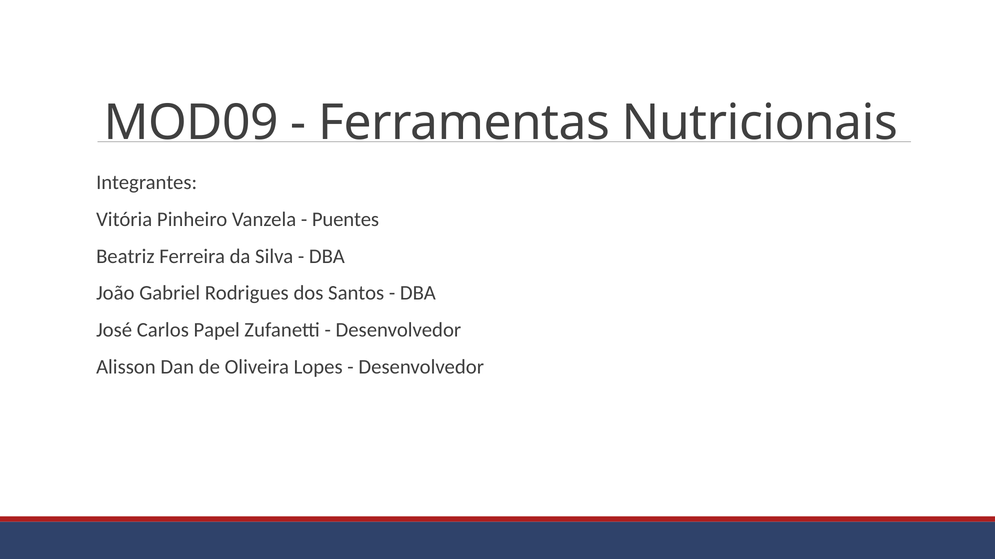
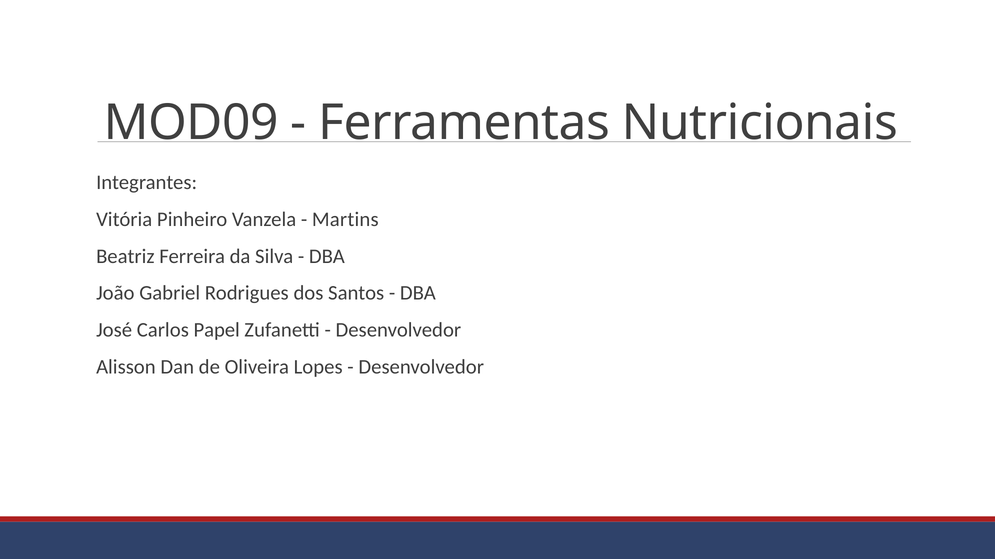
Puentes: Puentes -> Martins
